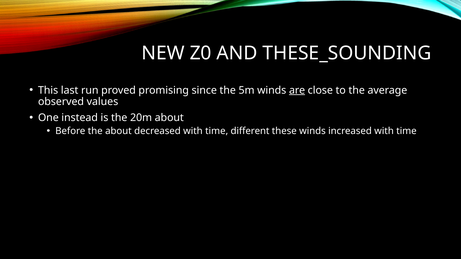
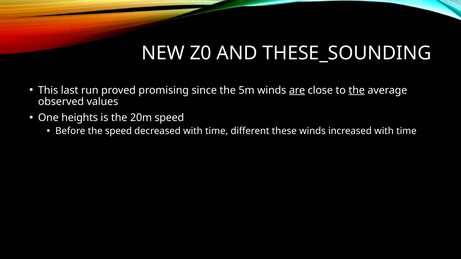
the at (357, 90) underline: none -> present
instead: instead -> heights
20m about: about -> speed
the about: about -> speed
